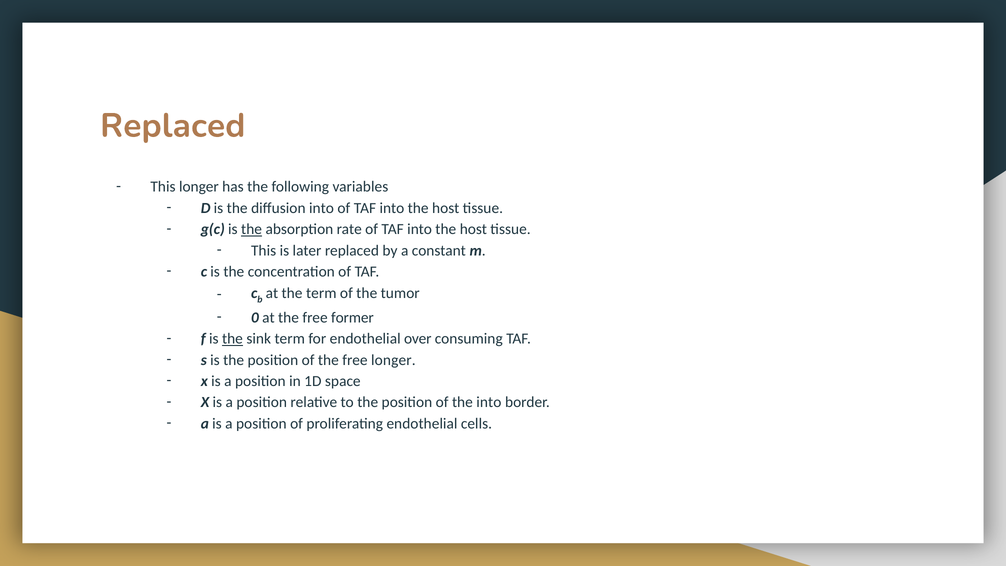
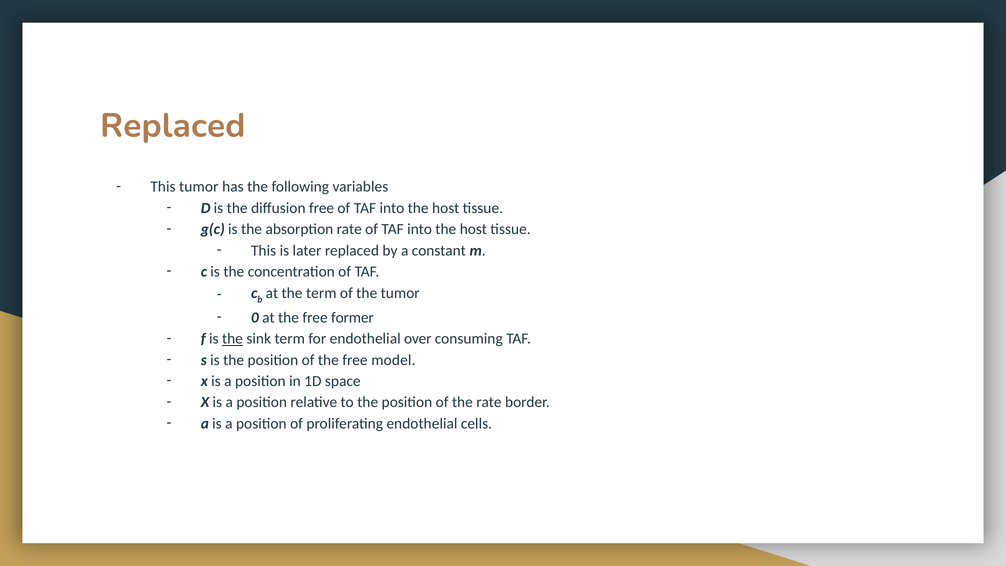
This longer: longer -> tumor
diffusion into: into -> free
the at (252, 229) underline: present -> none
free longer: longer -> model
the into: into -> rate
